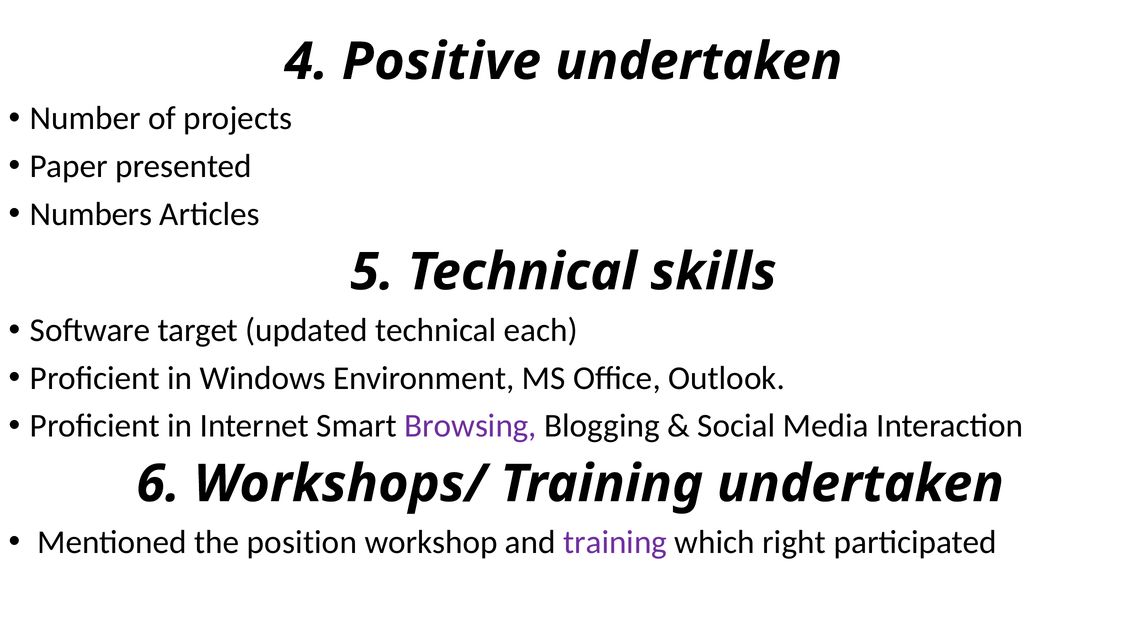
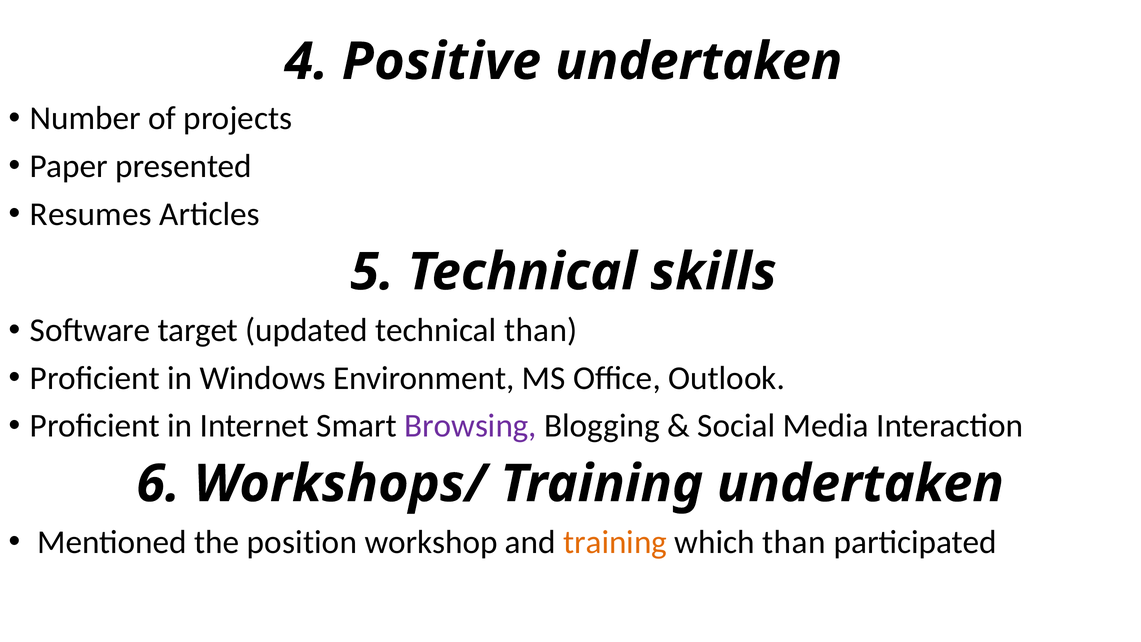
Numbers: Numbers -> Resumes
technical each: each -> than
training at (615, 542) colour: purple -> orange
which right: right -> than
